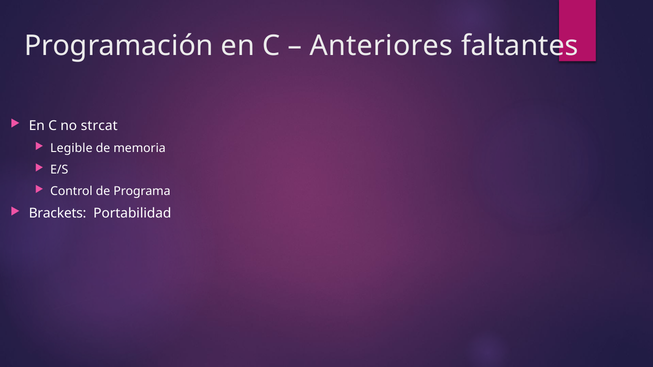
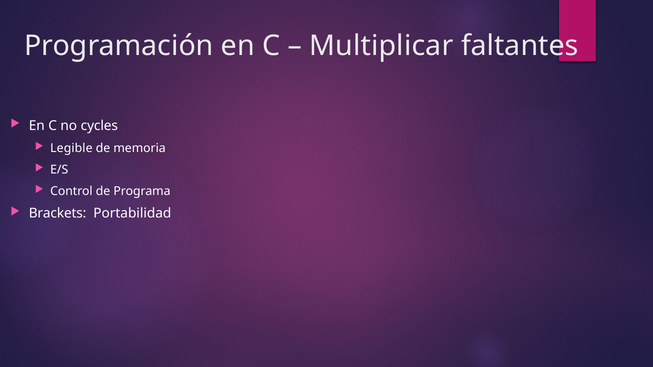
Anteriores: Anteriores -> Multiplicar
strcat: strcat -> cycles
